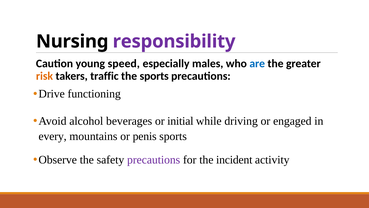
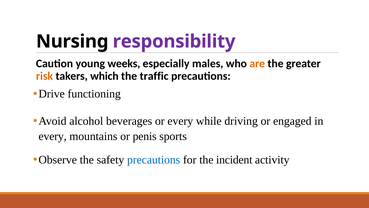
speed: speed -> weeks
are colour: blue -> orange
traffic: traffic -> which
the sports: sports -> traffic
or initial: initial -> every
precautions at (154, 159) colour: purple -> blue
